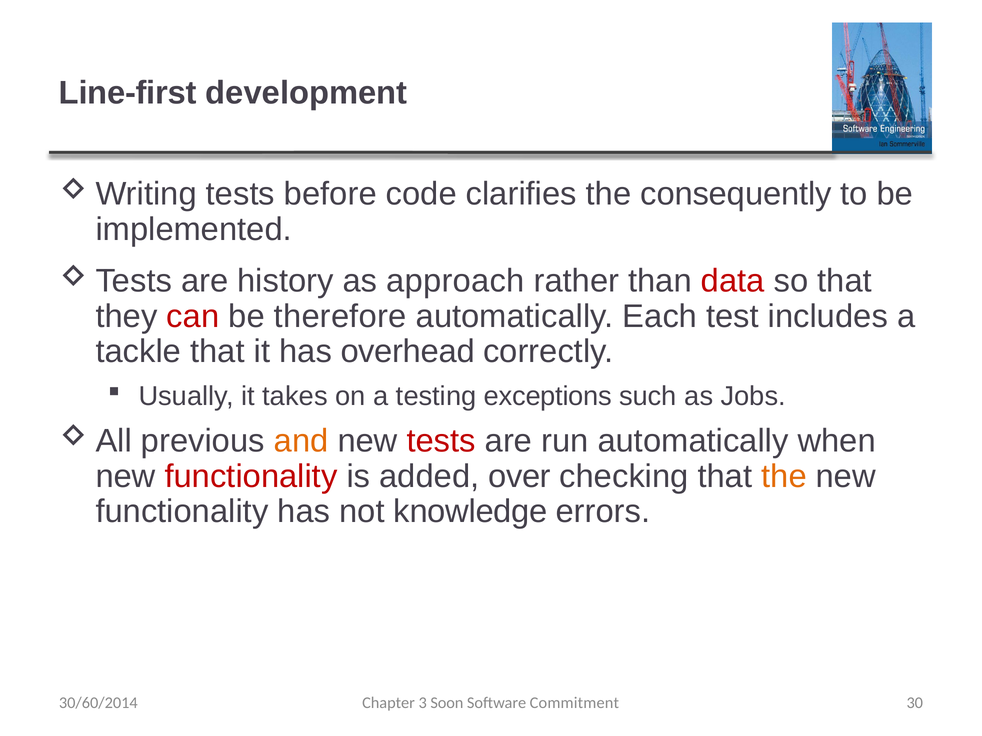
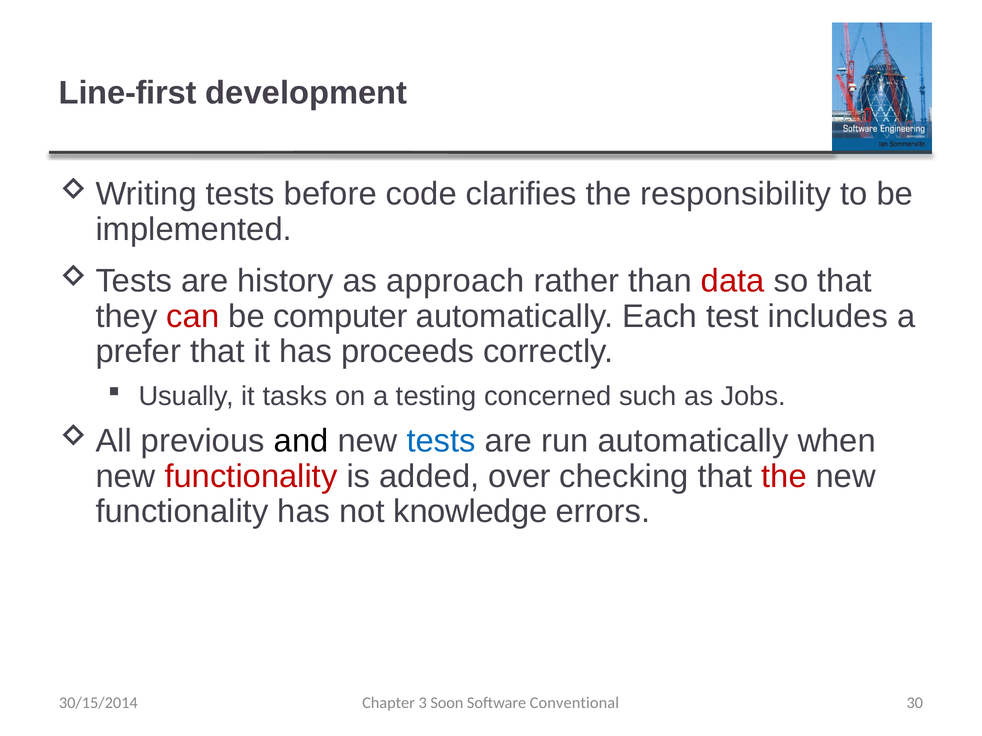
consequently: consequently -> responsibility
therefore: therefore -> computer
tackle: tackle -> prefer
overhead: overhead -> proceeds
takes: takes -> tasks
exceptions: exceptions -> concerned
and colour: orange -> black
tests at (441, 441) colour: red -> blue
the at (784, 477) colour: orange -> red
30/60/2014: 30/60/2014 -> 30/15/2014
Commitment: Commitment -> Conventional
